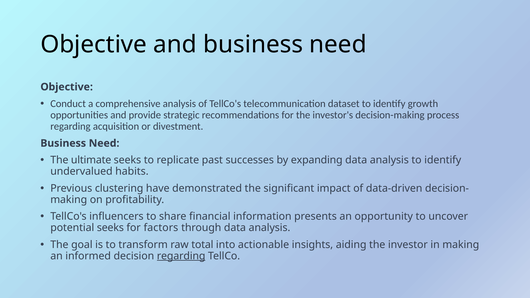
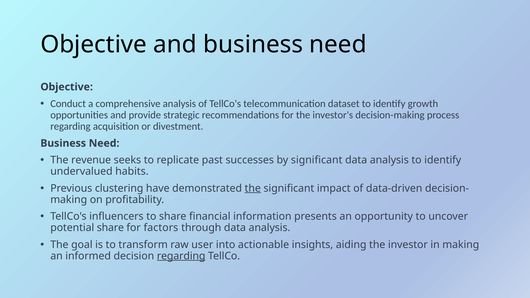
ultimate: ultimate -> revenue
by expanding: expanding -> significant
the at (253, 188) underline: none -> present
potential seeks: seeks -> share
total: total -> user
